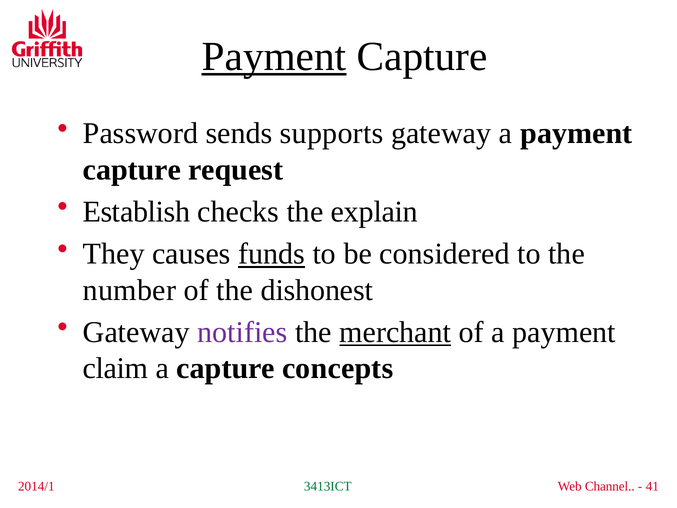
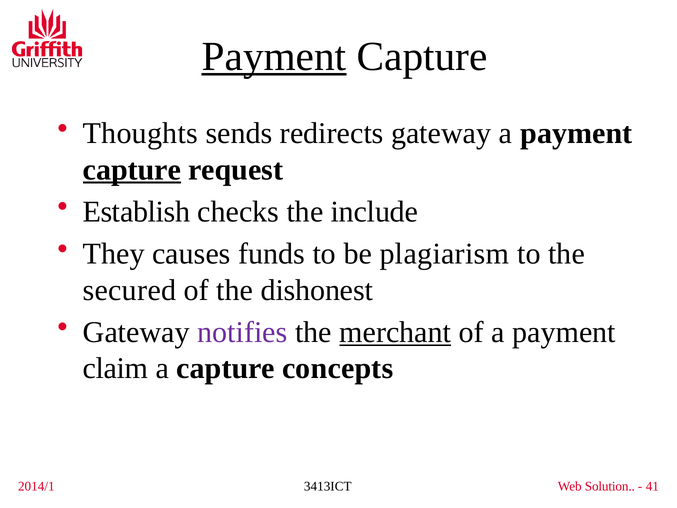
Password: Password -> Thoughts
supports: supports -> redirects
capture at (132, 170) underline: none -> present
explain: explain -> include
funds underline: present -> none
considered: considered -> plagiarism
number: number -> secured
3413ICT colour: green -> black
Channel: Channel -> Solution
